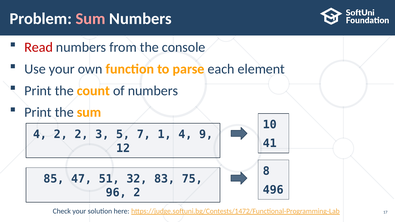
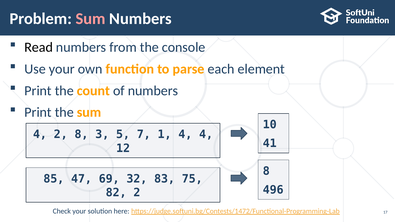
Read colour: red -> black
2 2: 2 -> 8
4 9: 9 -> 4
51: 51 -> 69
96: 96 -> 82
